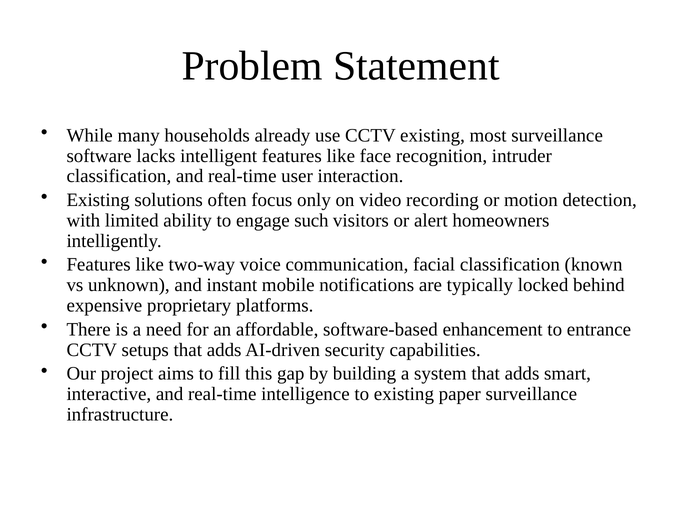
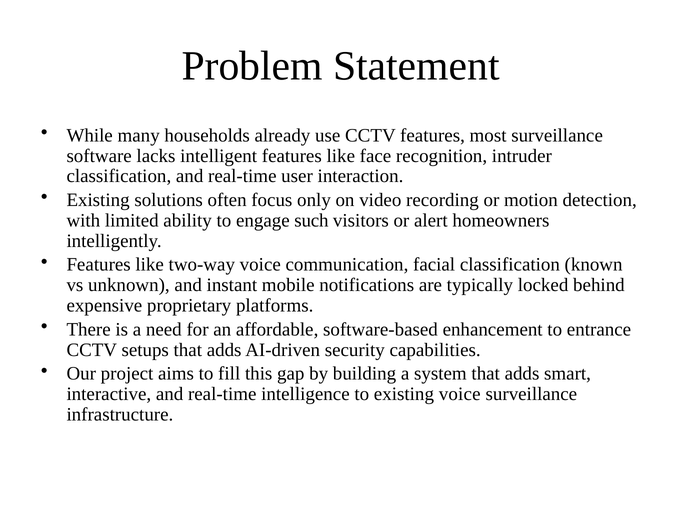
CCTV existing: existing -> features
existing paper: paper -> voice
